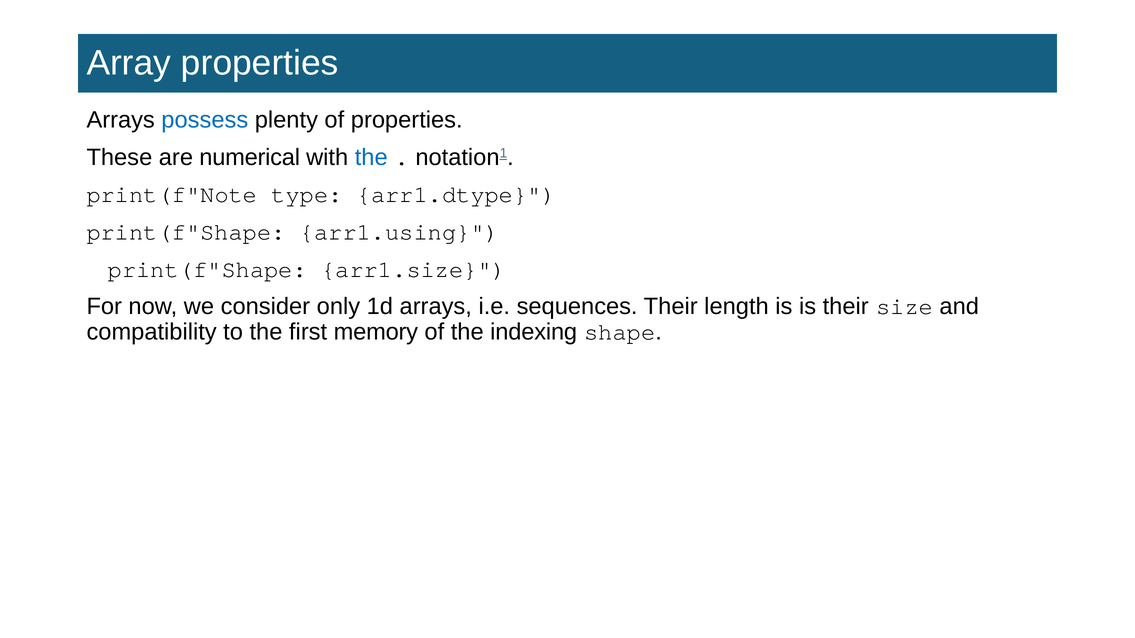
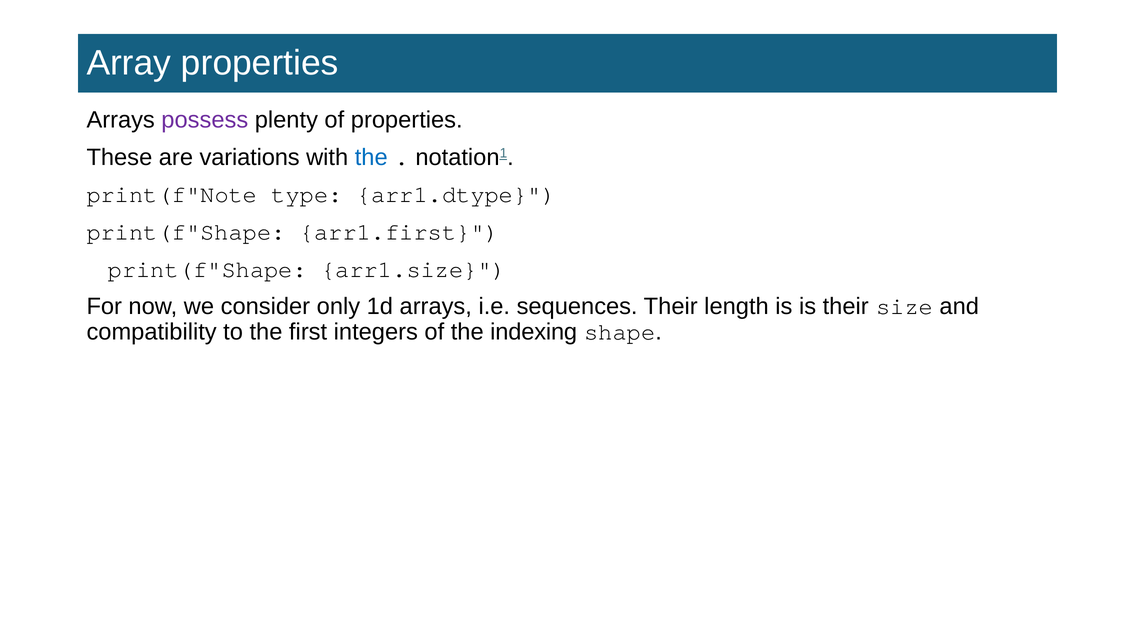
possess colour: blue -> purple
numerical: numerical -> variations
arr1.using: arr1.using -> arr1.first
memory: memory -> integers
